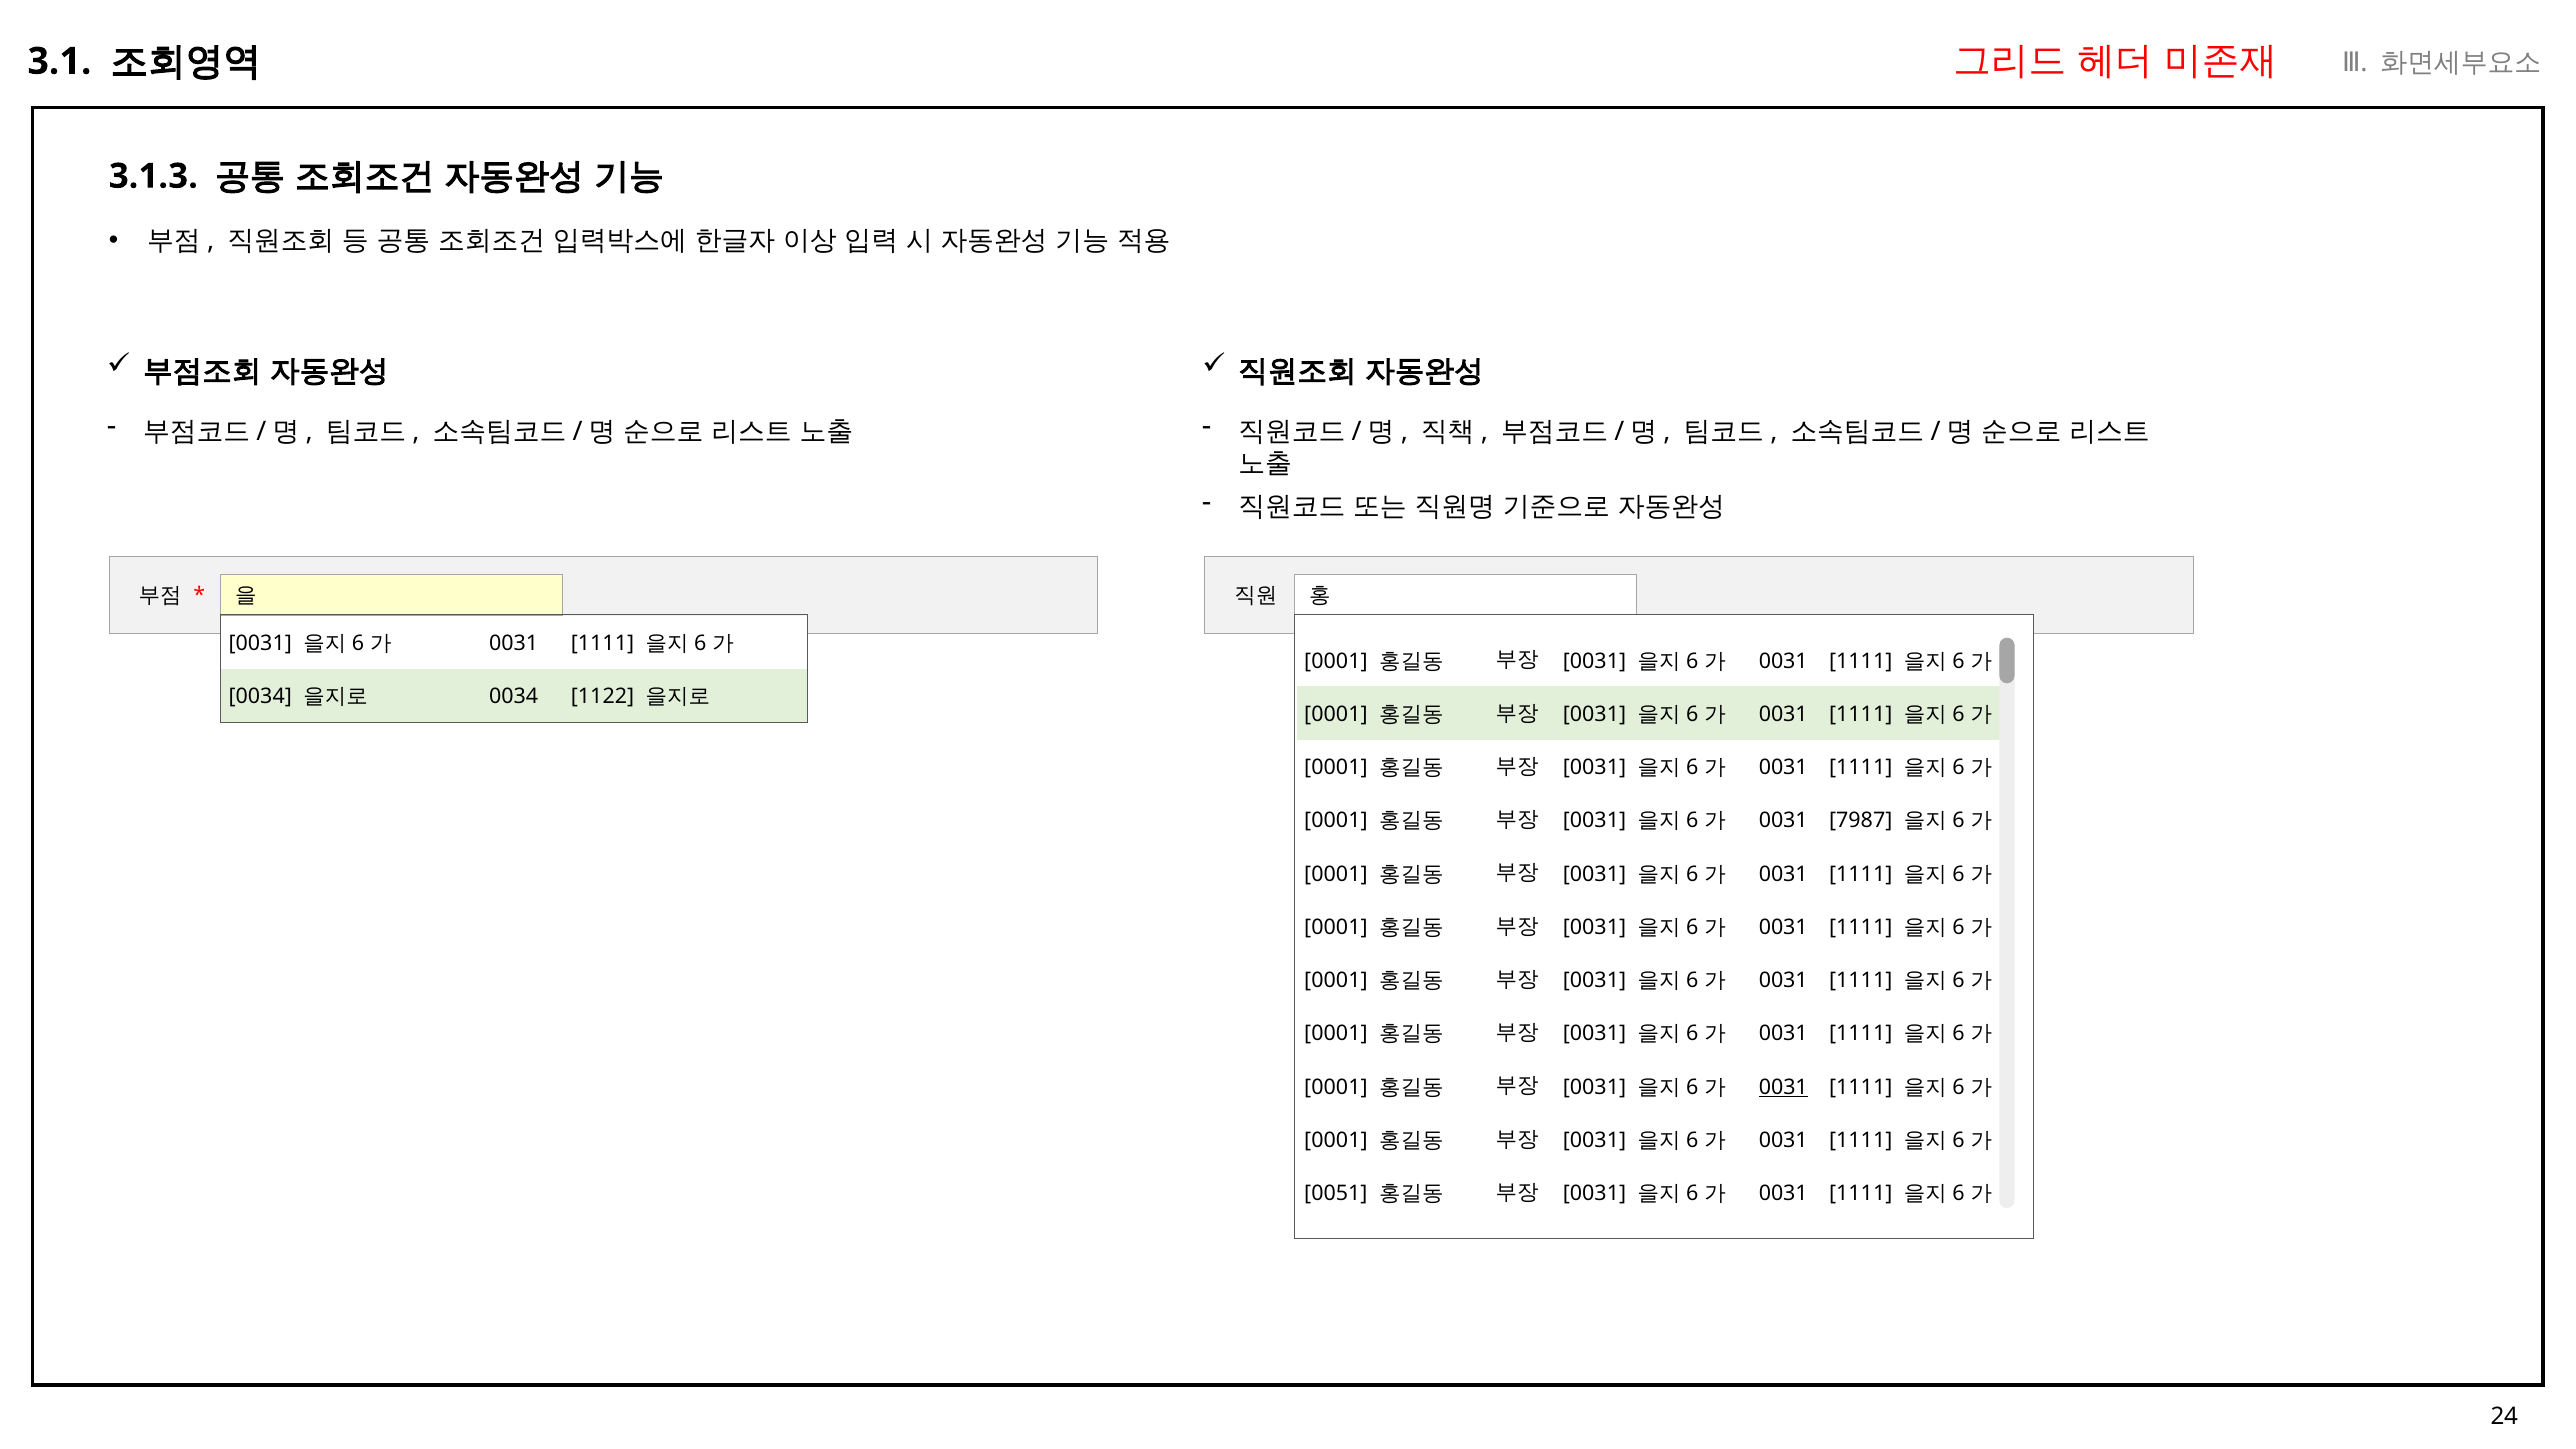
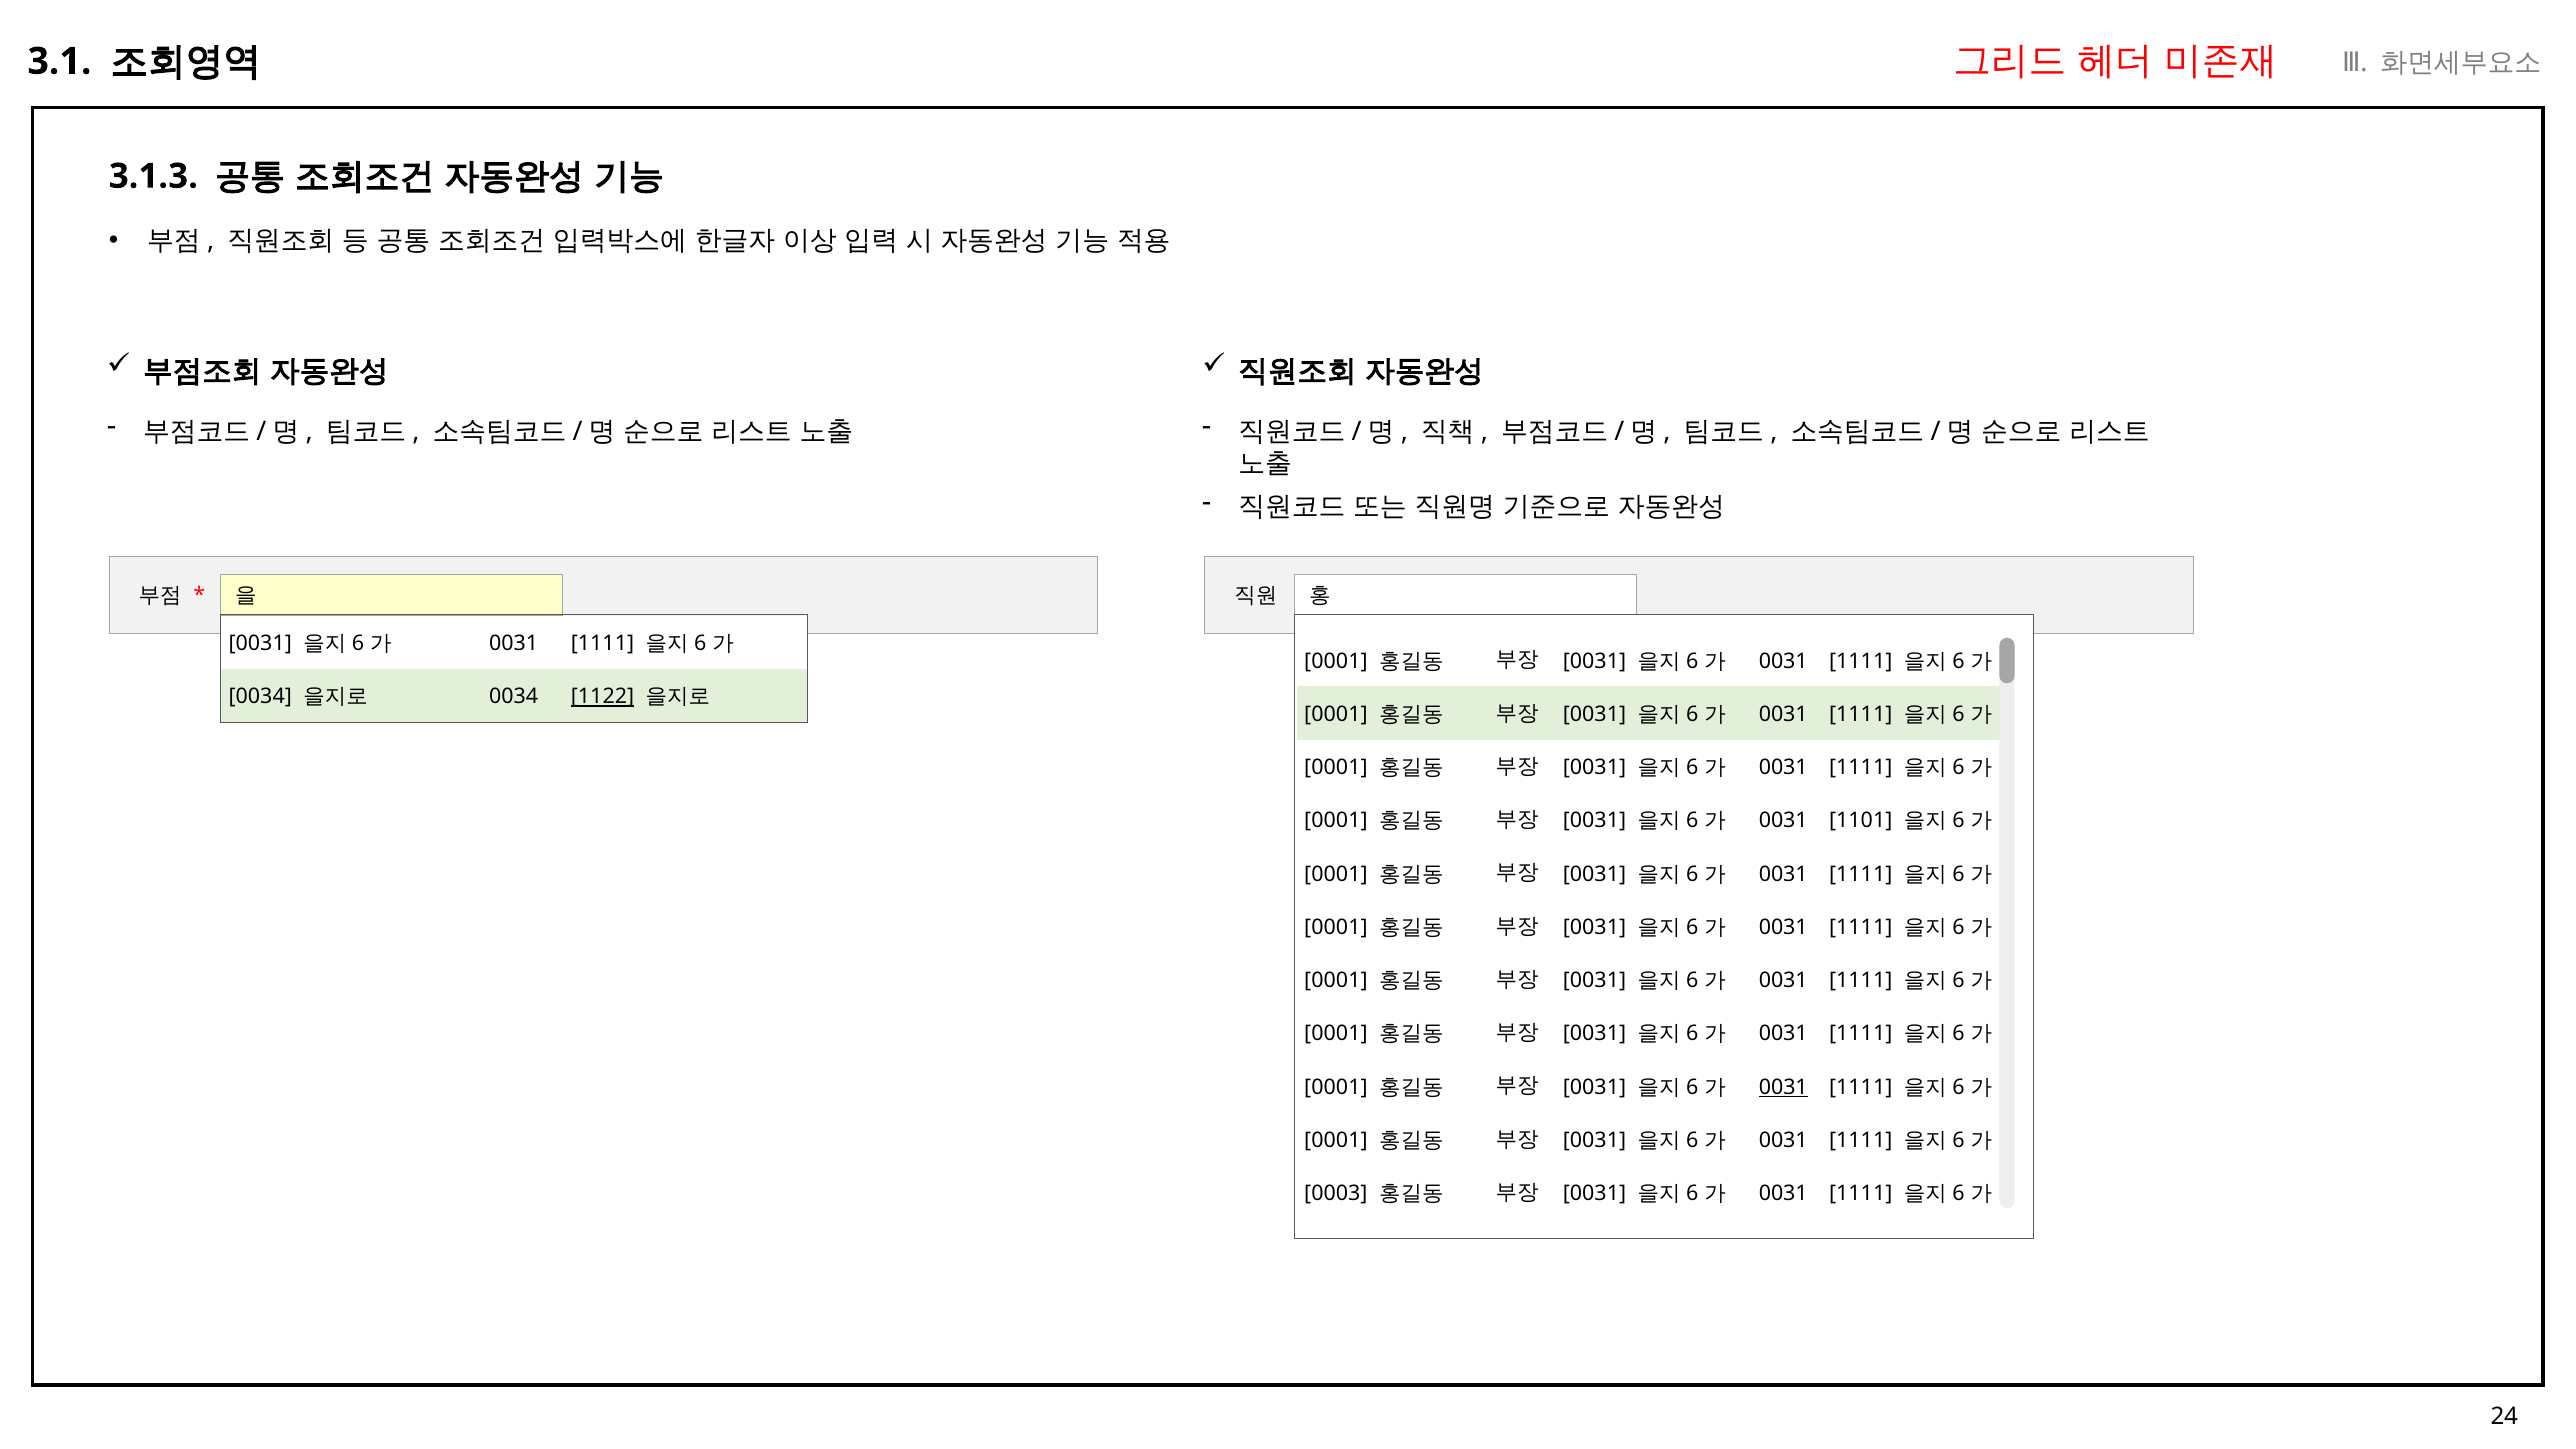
1122 underline: none -> present
7987: 7987 -> 1101
0051: 0051 -> 0003
